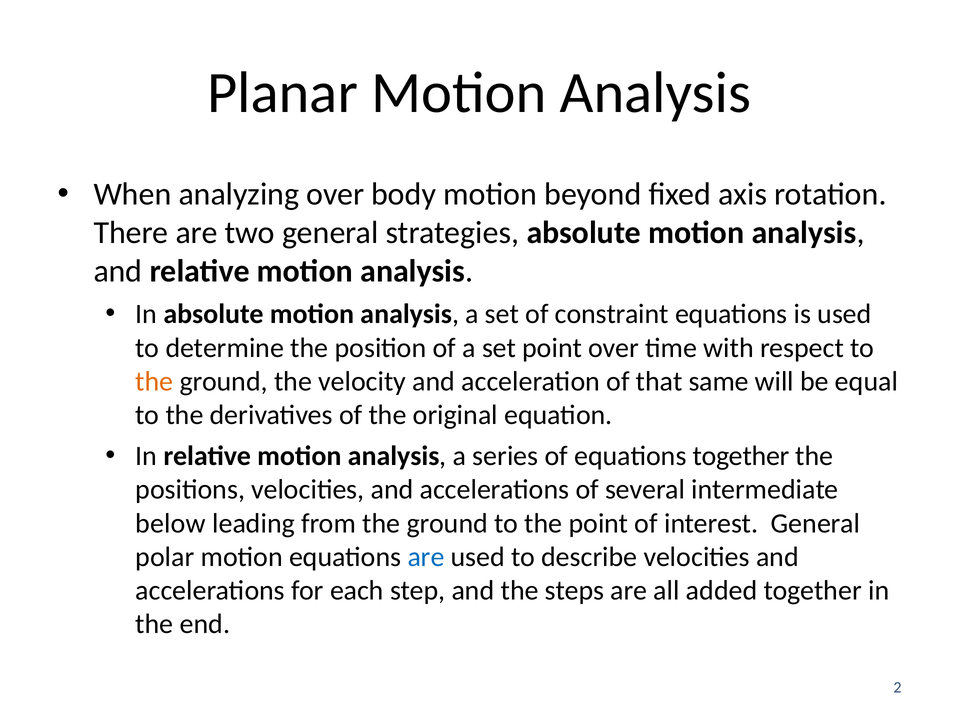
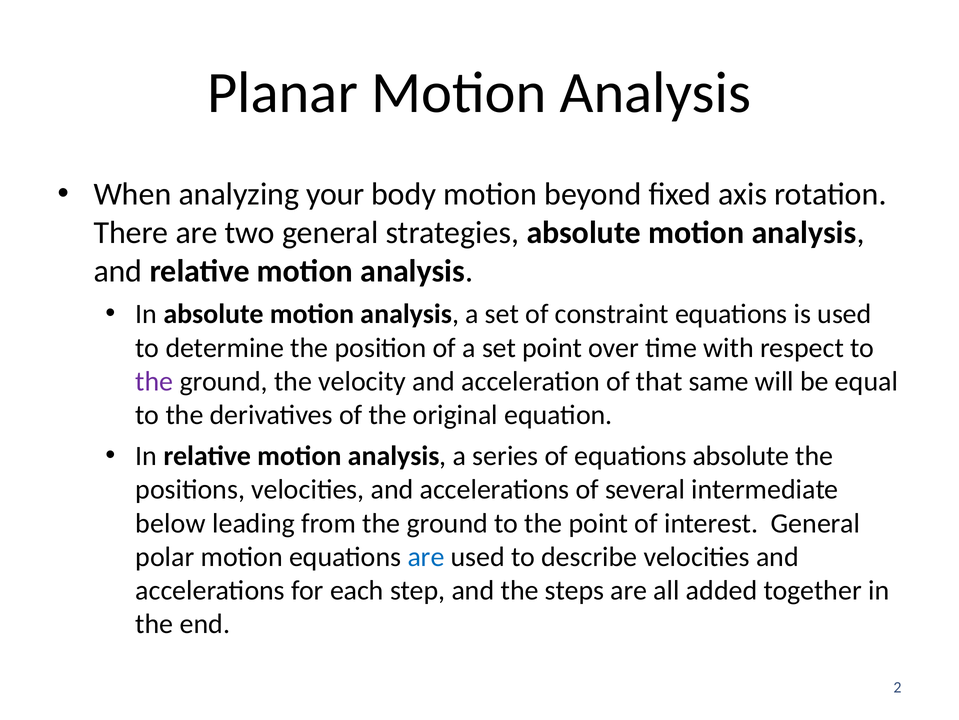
analyzing over: over -> your
the at (154, 381) colour: orange -> purple
equations together: together -> absolute
